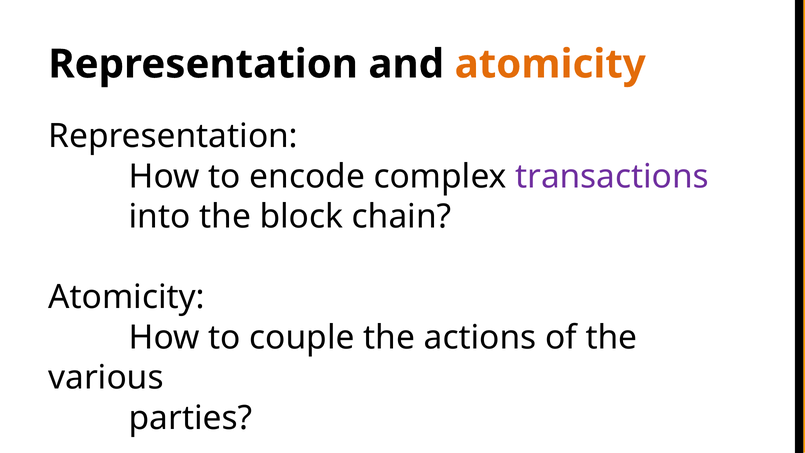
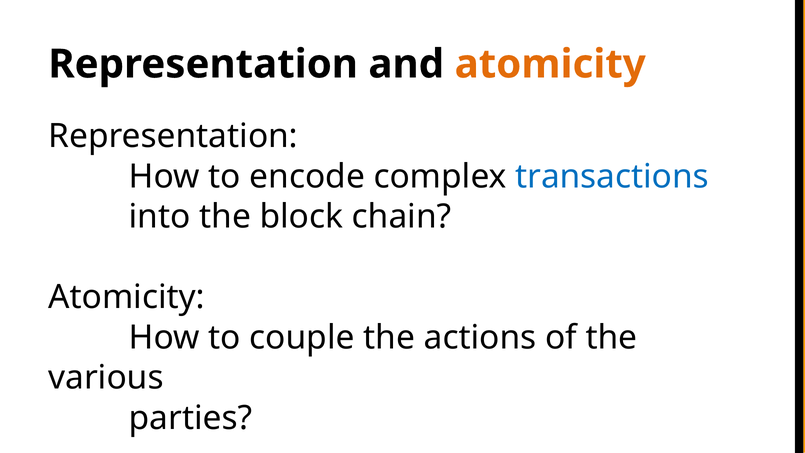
transactions colour: purple -> blue
